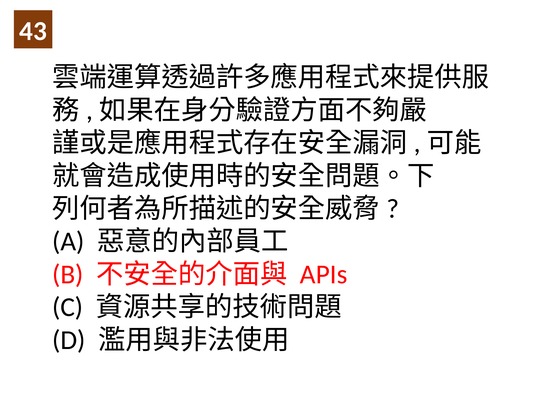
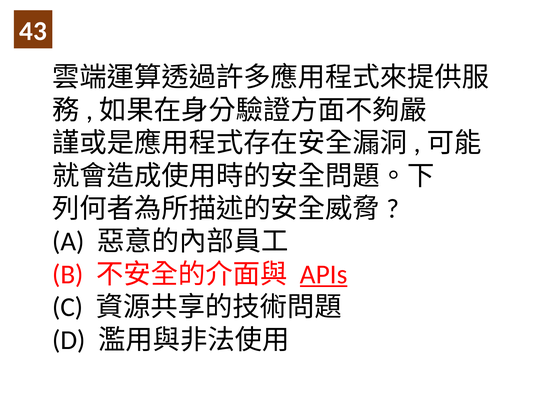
APIs underline: none -> present
